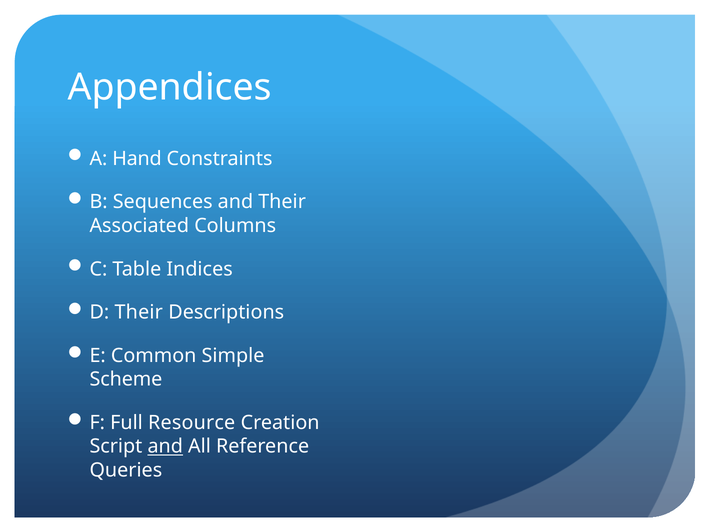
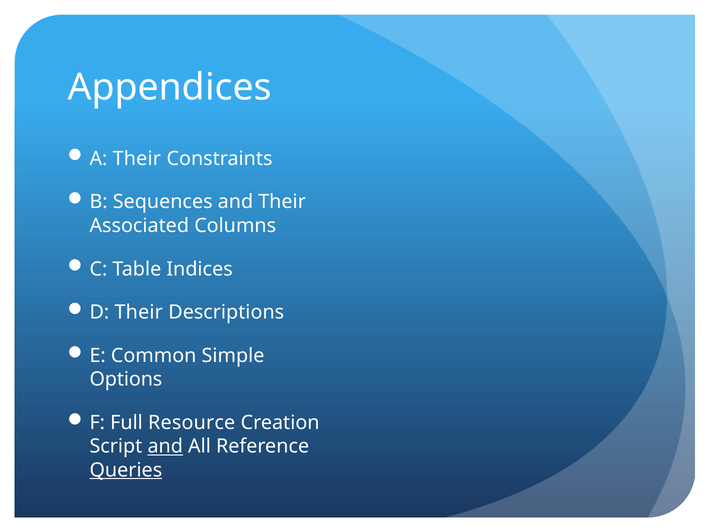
A Hand: Hand -> Their
Scheme: Scheme -> Options
Queries underline: none -> present
